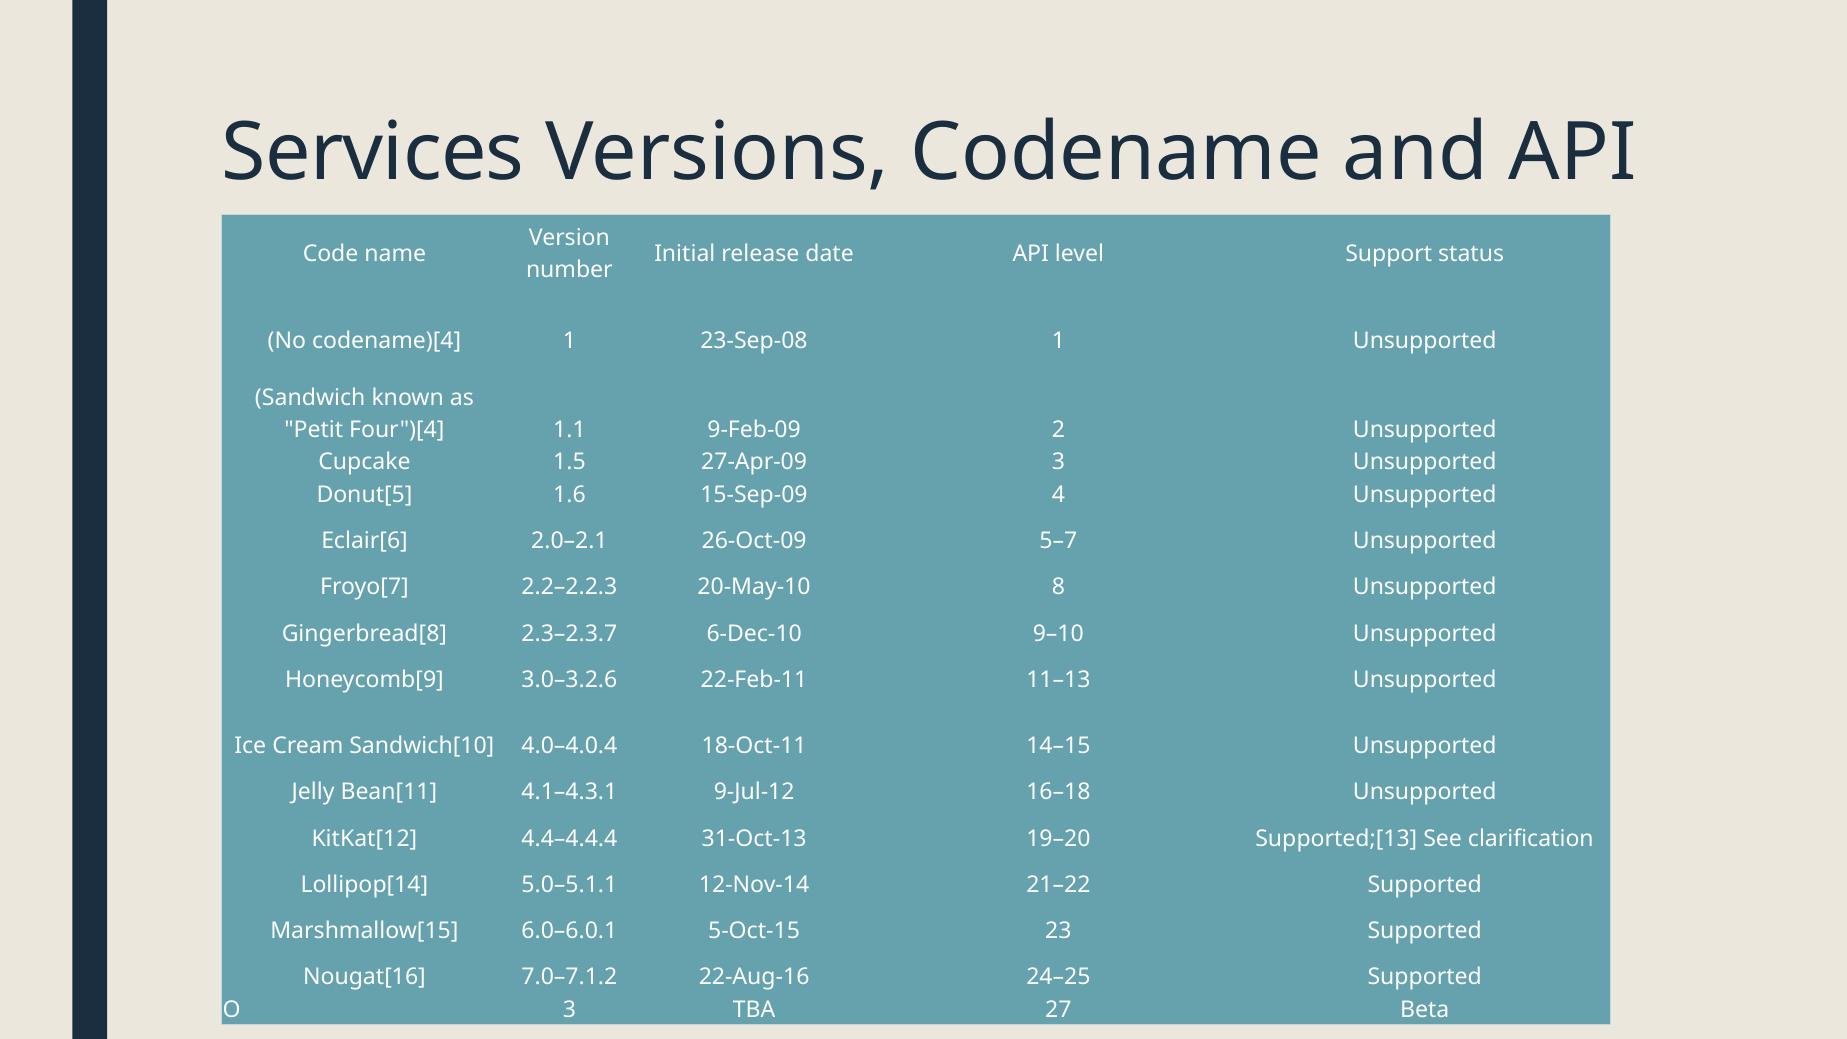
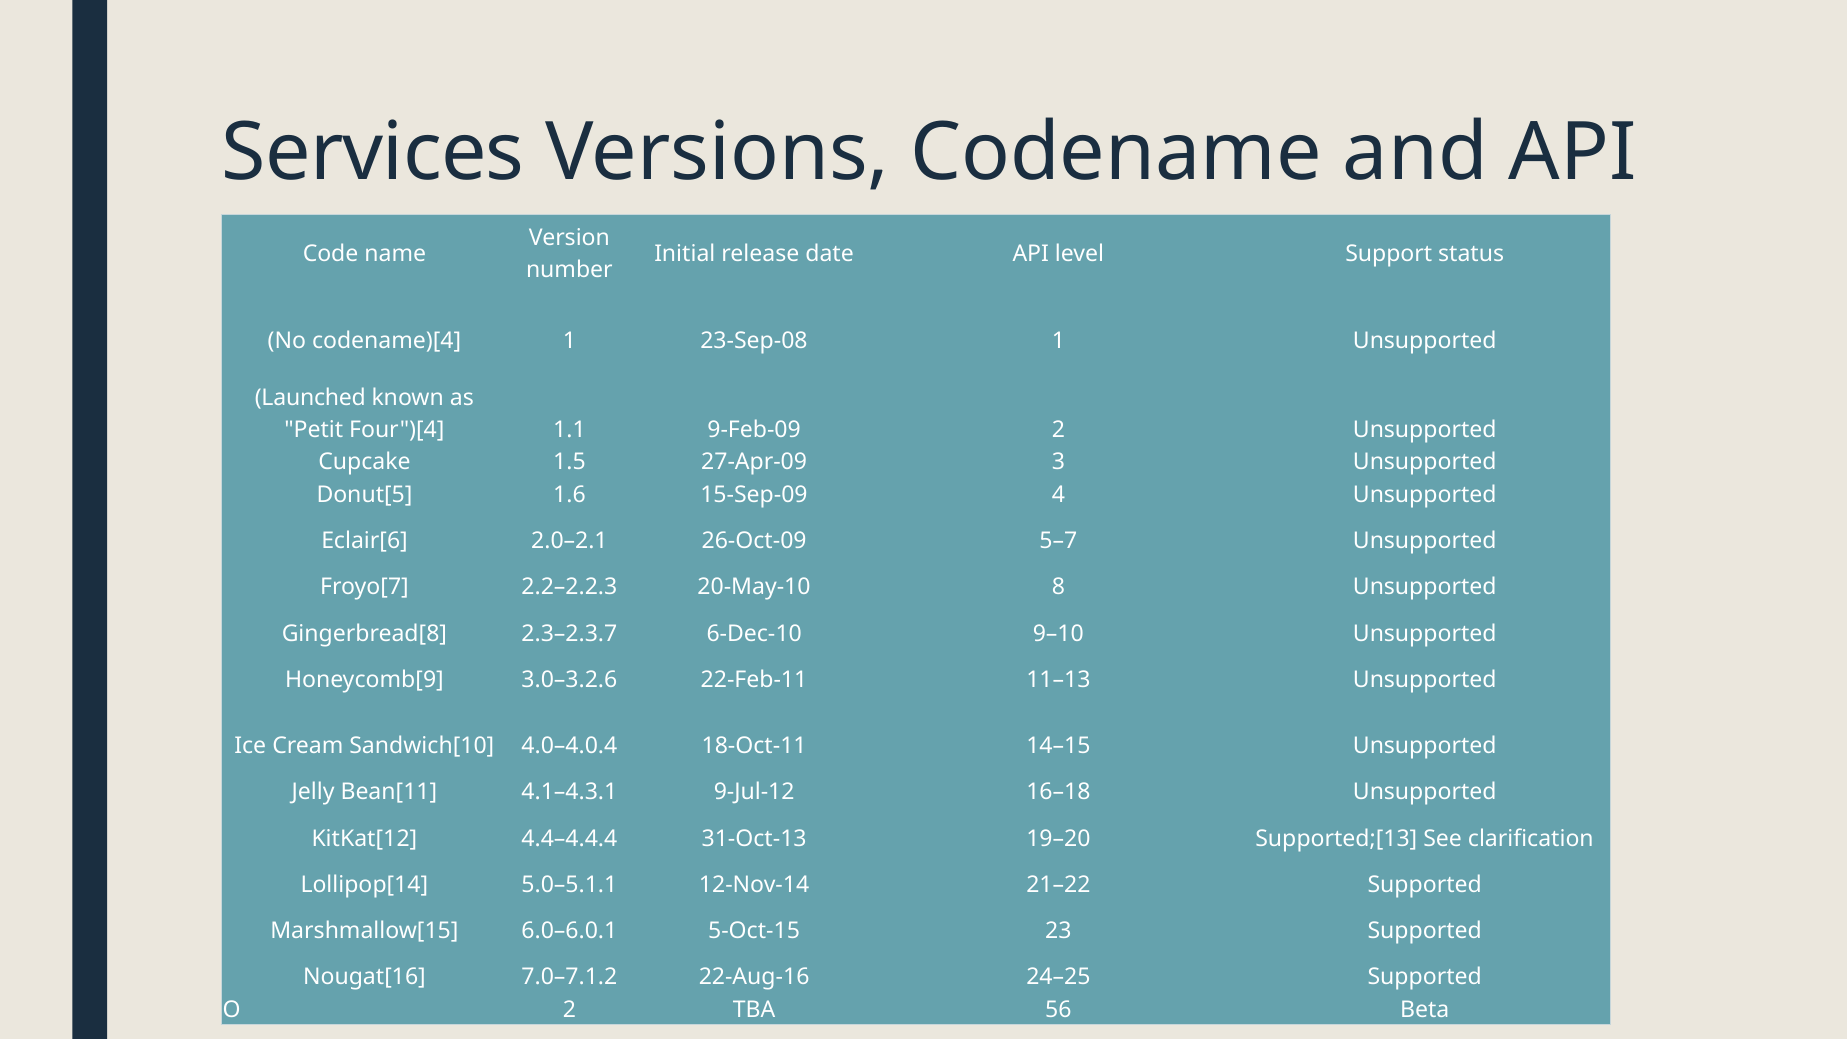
Sandwich: Sandwich -> Launched
O 3: 3 -> 2
27: 27 -> 56
